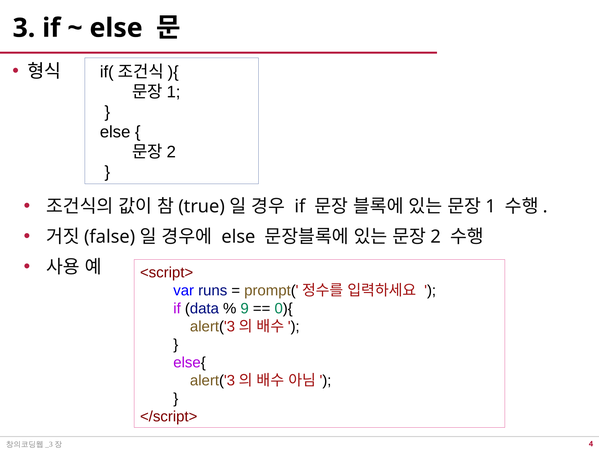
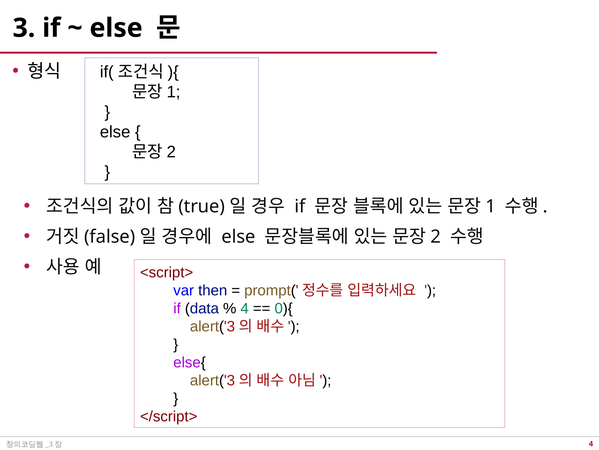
runs: runs -> then
9 at (245, 308): 9 -> 4
